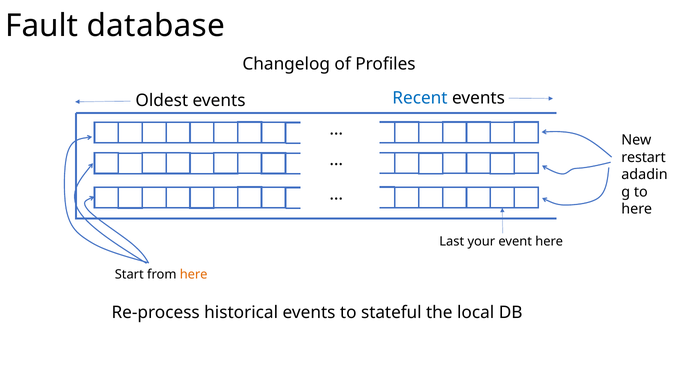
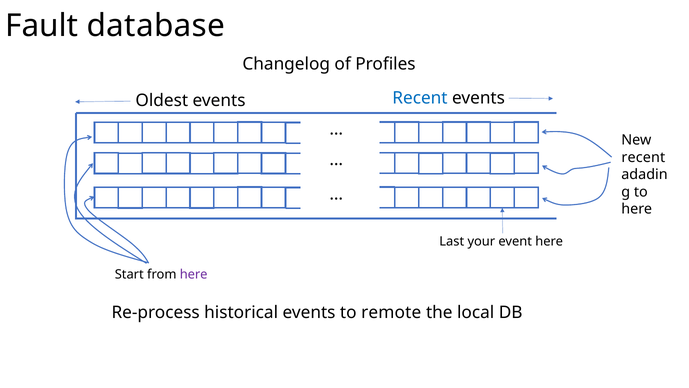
restart at (643, 157): restart -> recent
here at (194, 274) colour: orange -> purple
stateful: stateful -> remote
